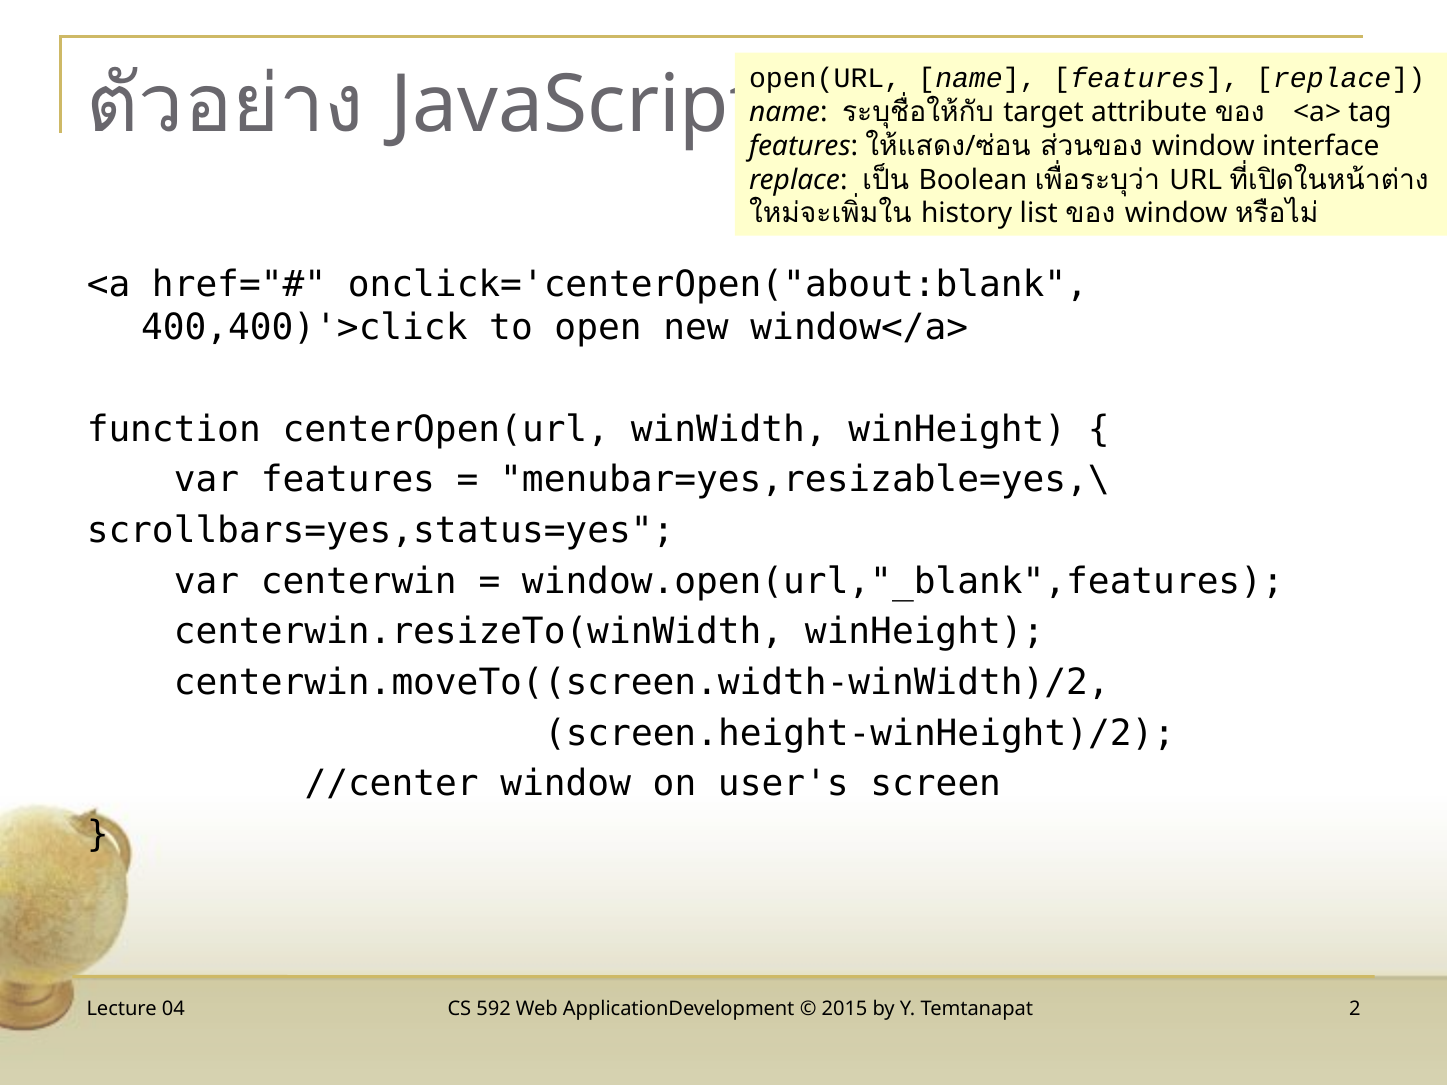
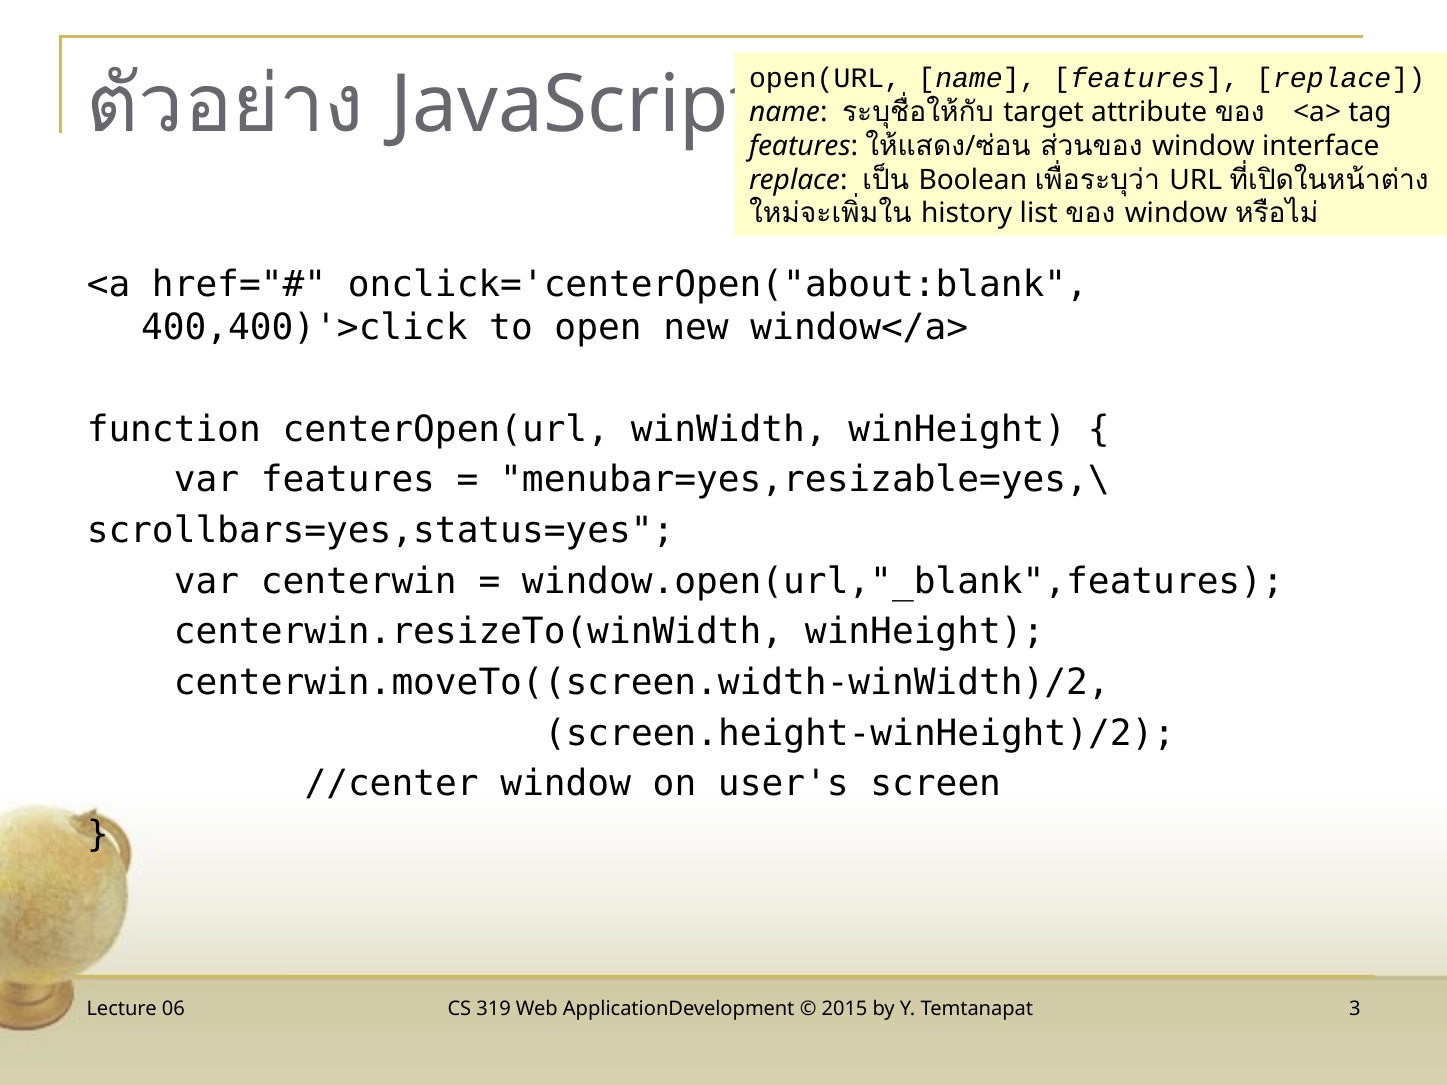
04: 04 -> 06
592: 592 -> 319
2: 2 -> 3
